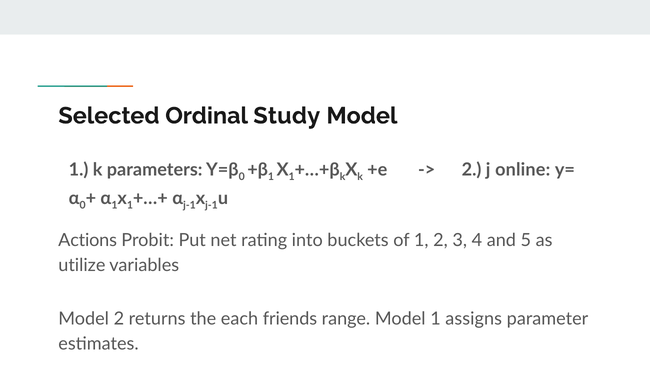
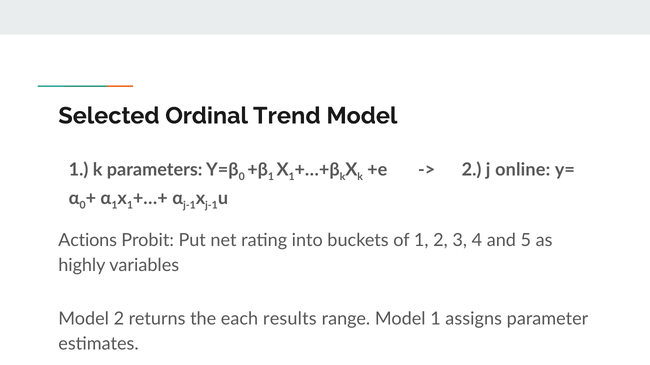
Study: Study -> Trend
utilize: utilize -> highly
friends: friends -> results
